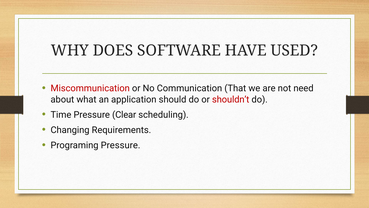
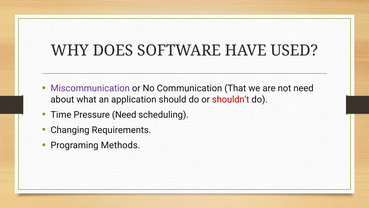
Miscommunication colour: red -> purple
Pressure Clear: Clear -> Need
Programing Pressure: Pressure -> Methods
